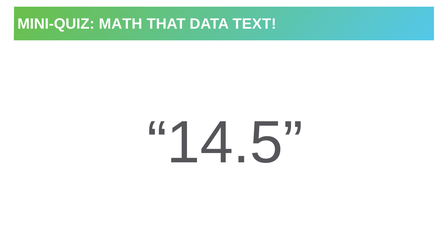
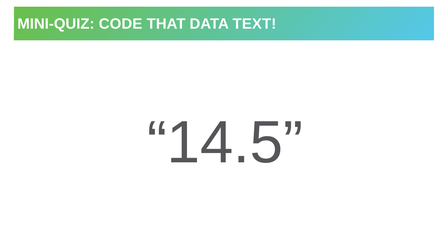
MATH: MATH -> CODE
